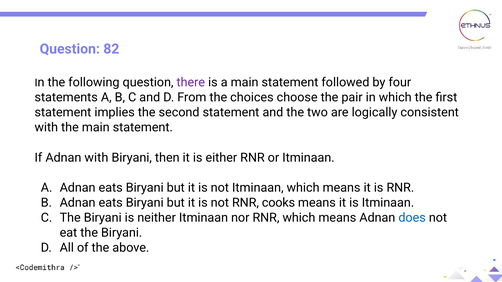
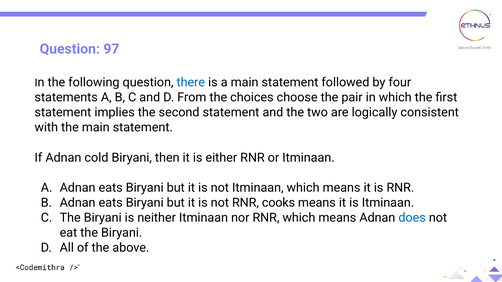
82: 82 -> 97
there colour: purple -> blue
Adnan with: with -> cold
